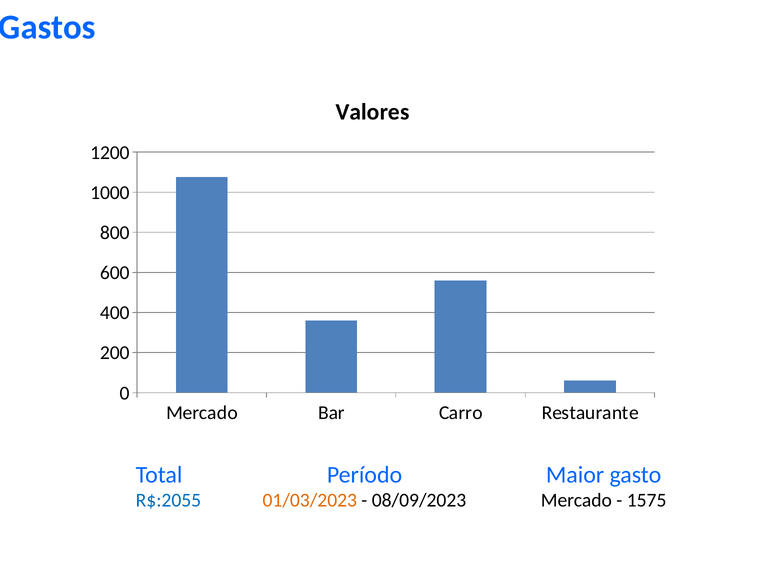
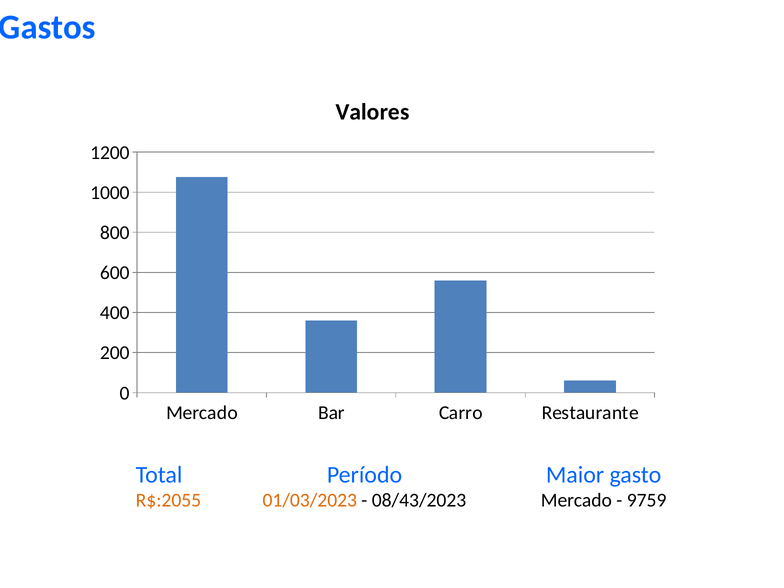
R$:2055 colour: blue -> orange
08/09/2023: 08/09/2023 -> 08/43/2023
1575: 1575 -> 9759
